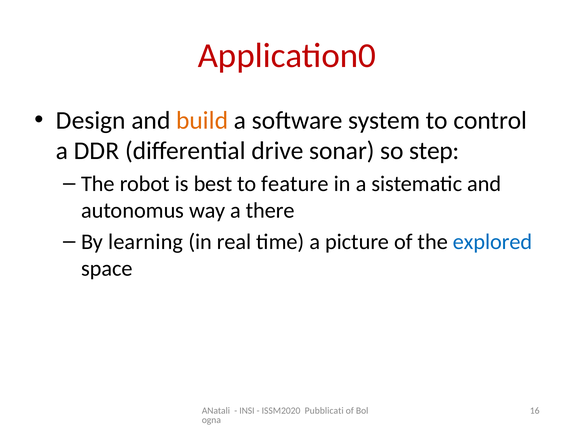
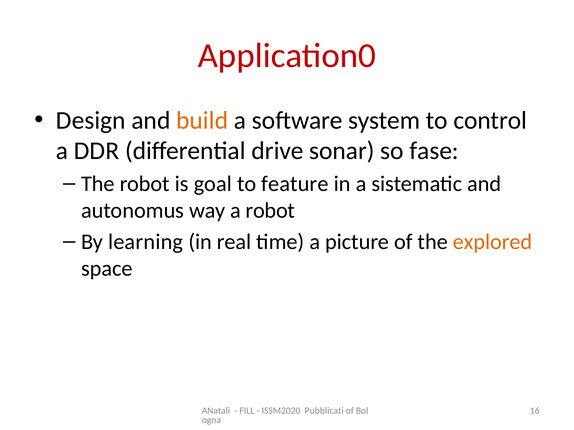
step: step -> fase
best: best -> goal
a there: there -> robot
explored colour: blue -> orange
INSI: INSI -> FILL
